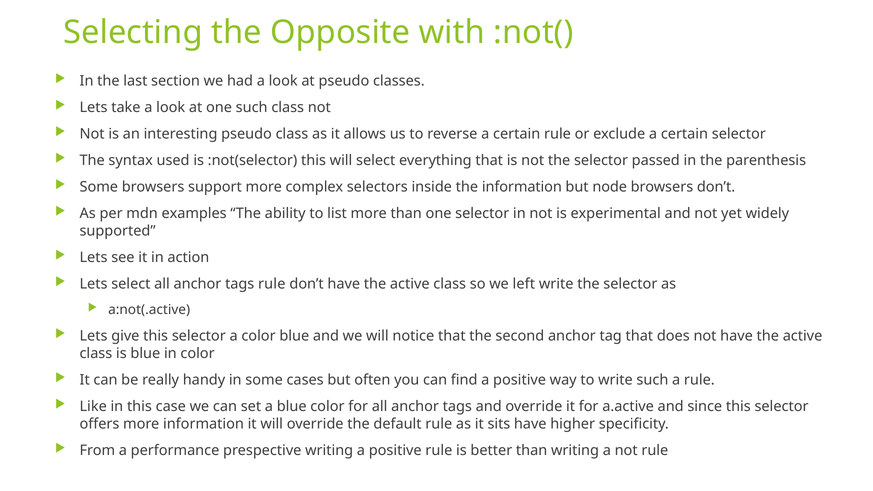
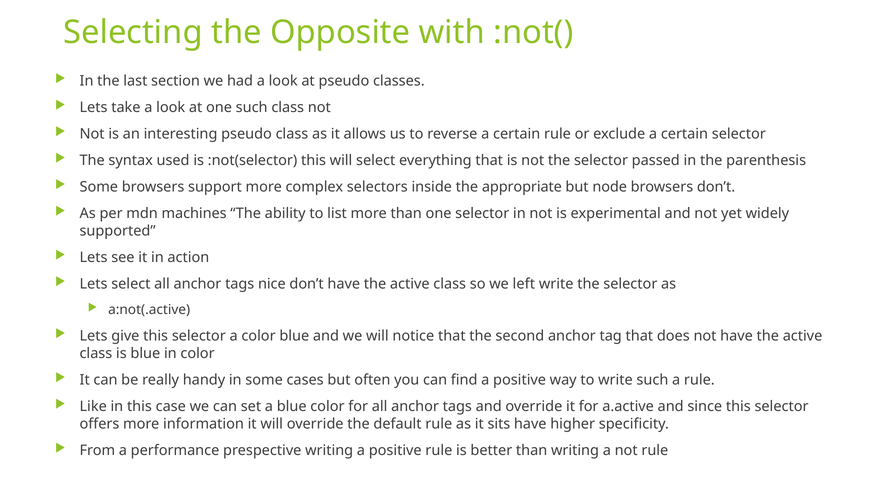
the information: information -> appropriate
examples: examples -> machines
tags rule: rule -> nice
